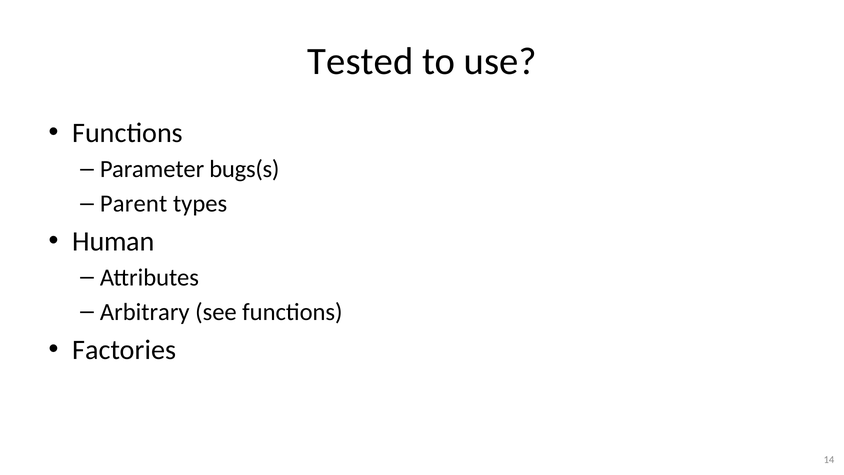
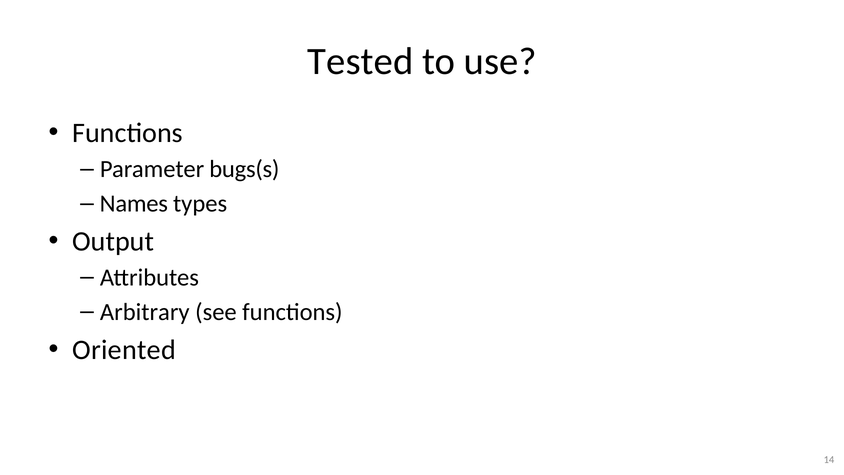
Parent: Parent -> Names
Human: Human -> Output
Factories: Factories -> Oriented
